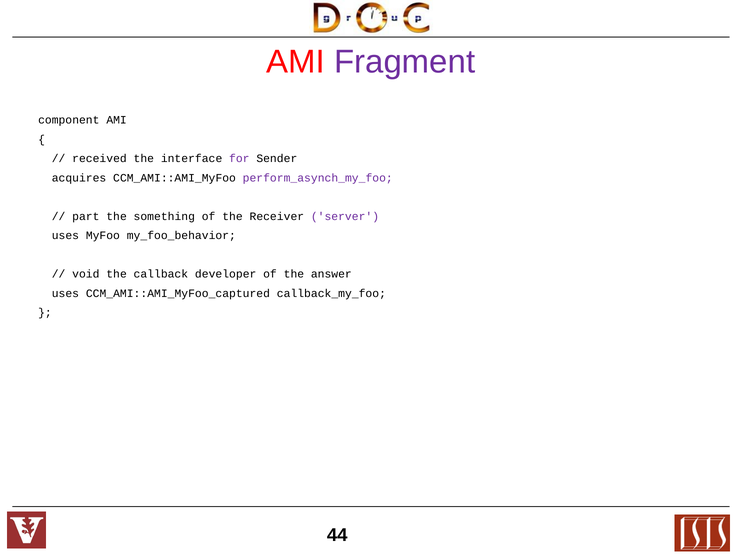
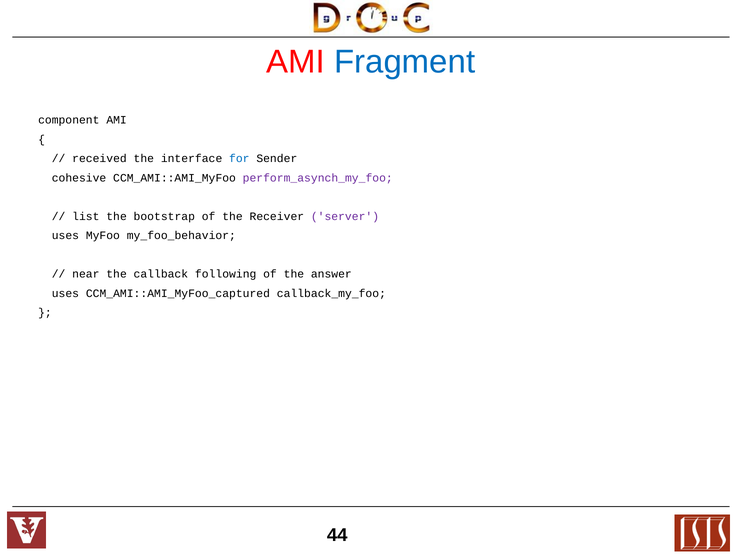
Fragment colour: purple -> blue
for colour: purple -> blue
acquires: acquires -> cohesive
part: part -> list
something: something -> bootstrap
void: void -> near
developer: developer -> following
